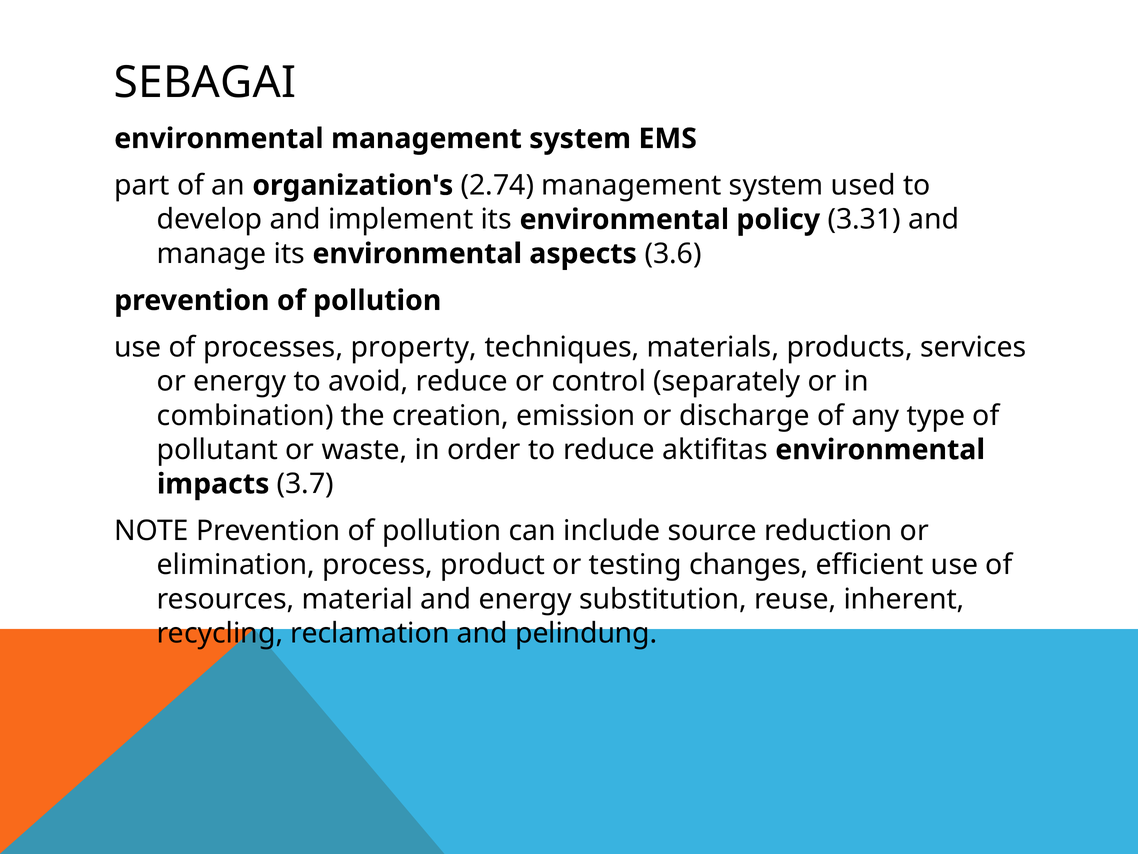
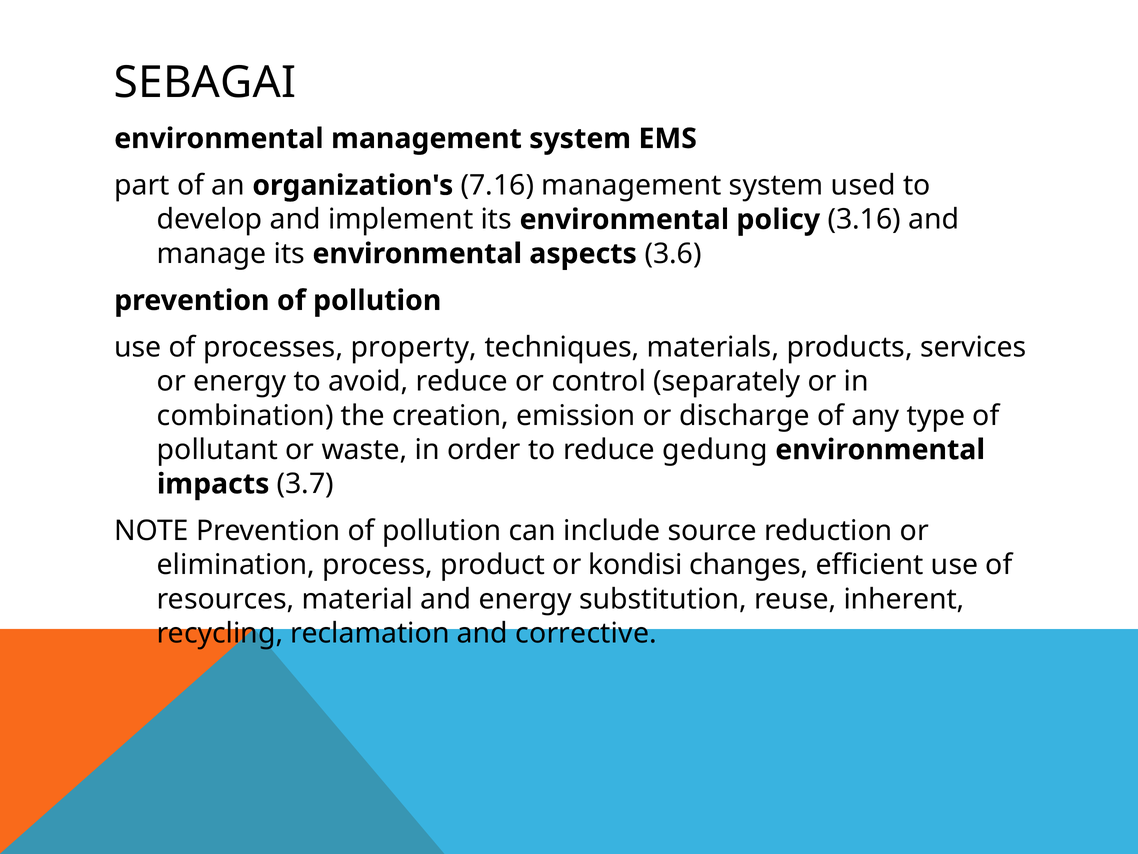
2.74: 2.74 -> 7.16
3.31: 3.31 -> 3.16
aktifitas: aktifitas -> gedung
testing: testing -> kondisi
pelindung: pelindung -> corrective
